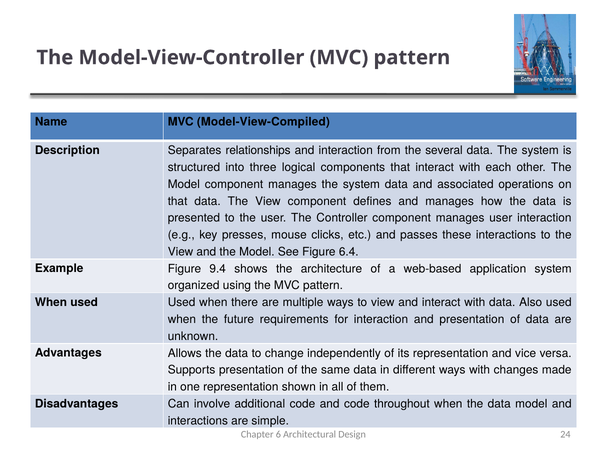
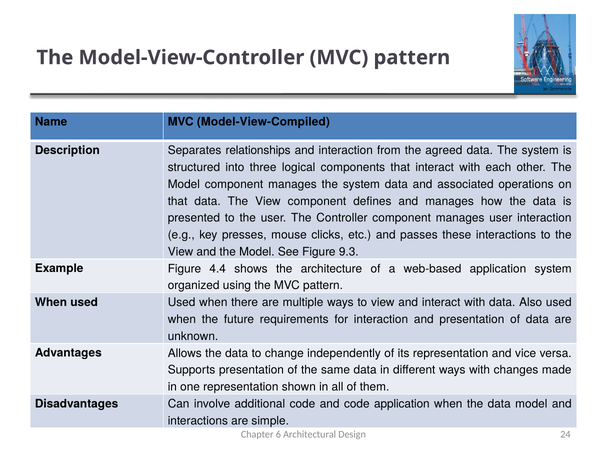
several: several -> agreed
6.4: 6.4 -> 9.3
9.4: 9.4 -> 4.4
code throughout: throughout -> application
